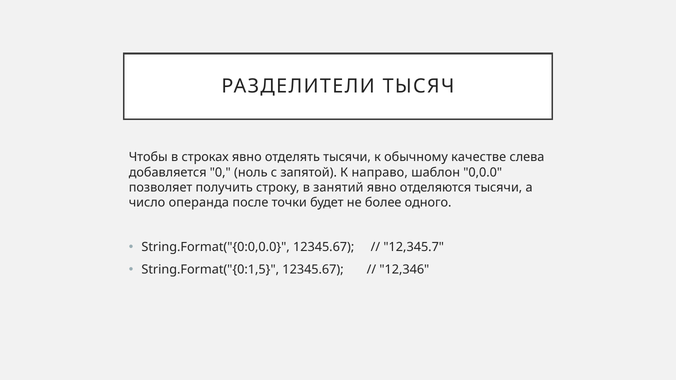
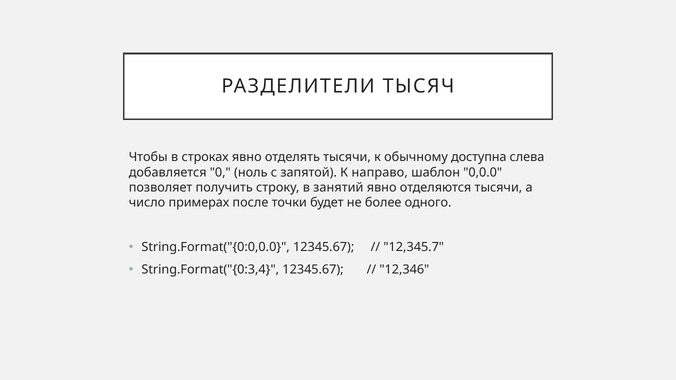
качестве: качестве -> доступна
операнда: операнда -> примерах
String.Format("{0:1,5: String.Format("{0:1,5 -> String.Format("{0:3,4
